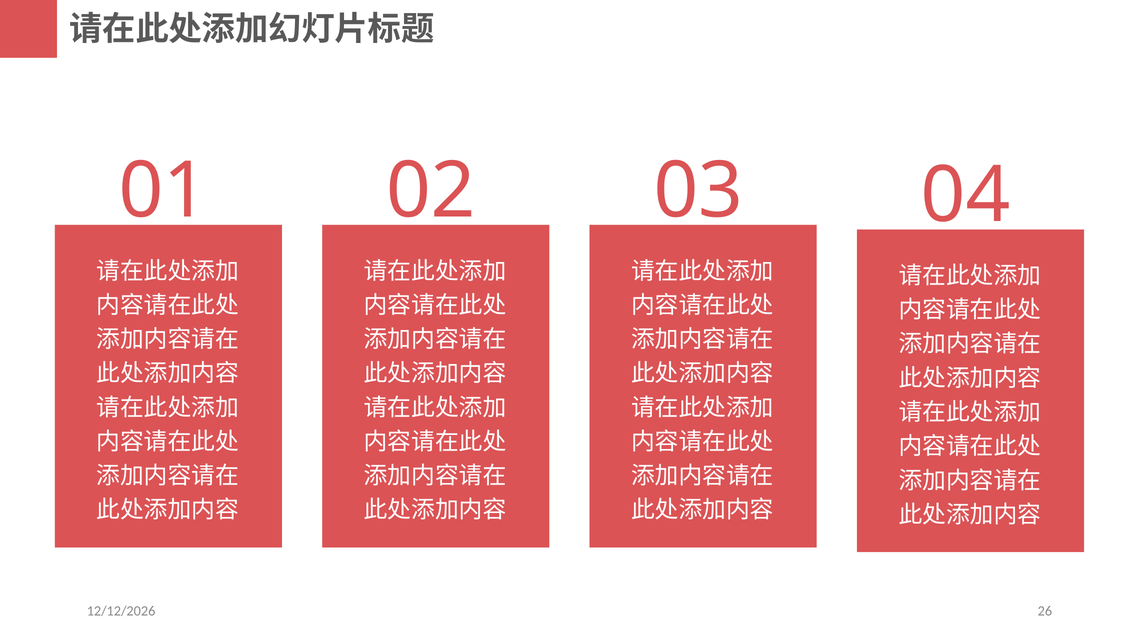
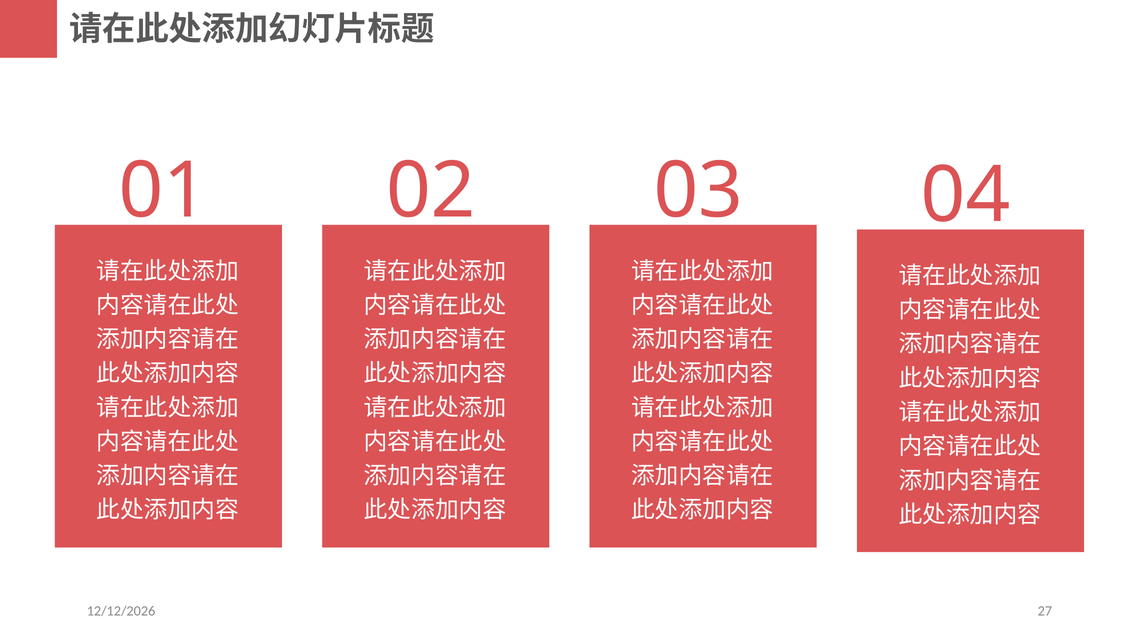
26: 26 -> 27
